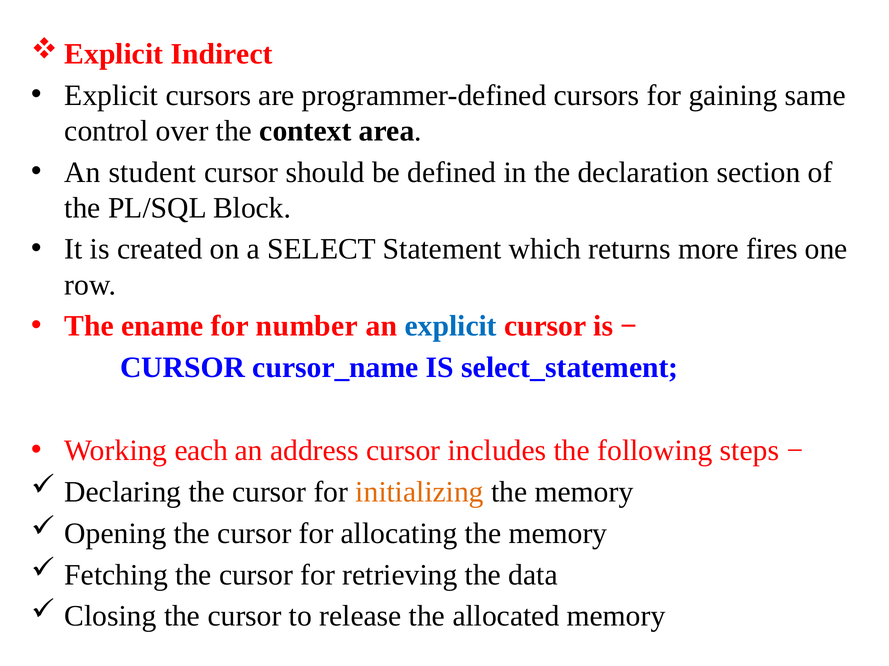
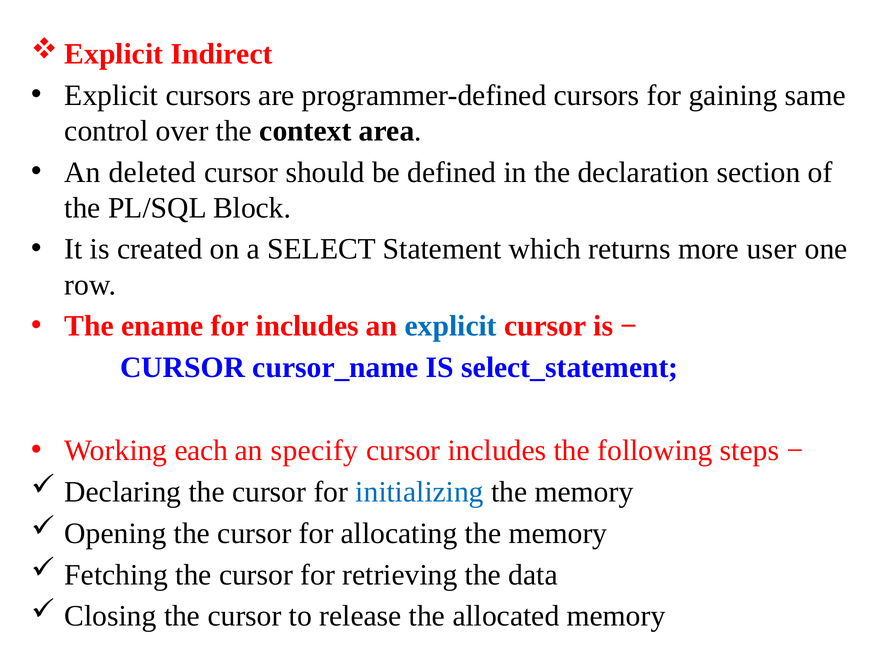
student: student -> deleted
fires: fires -> user
for number: number -> includes
address: address -> specify
initializing colour: orange -> blue
